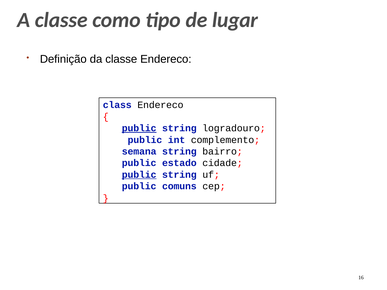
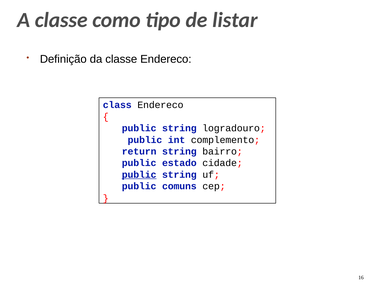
lugar: lugar -> listar
public at (139, 128) underline: present -> none
semana: semana -> return
